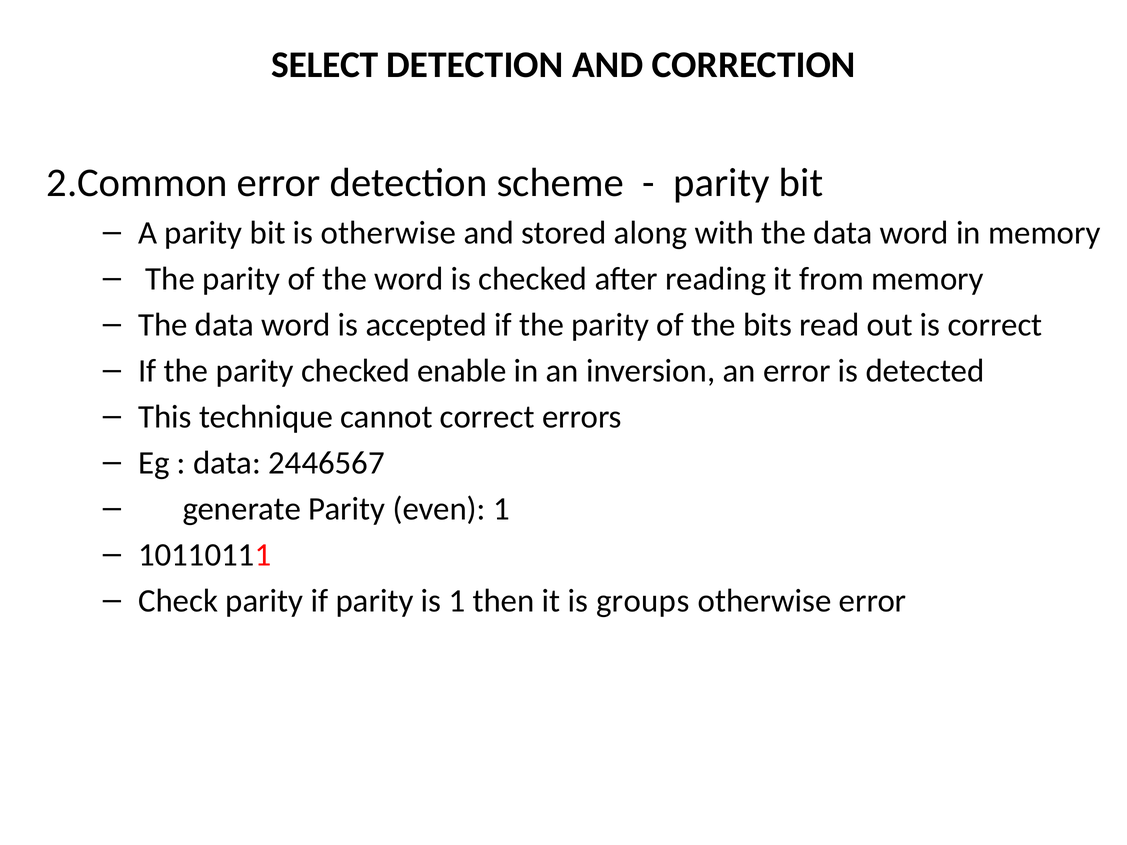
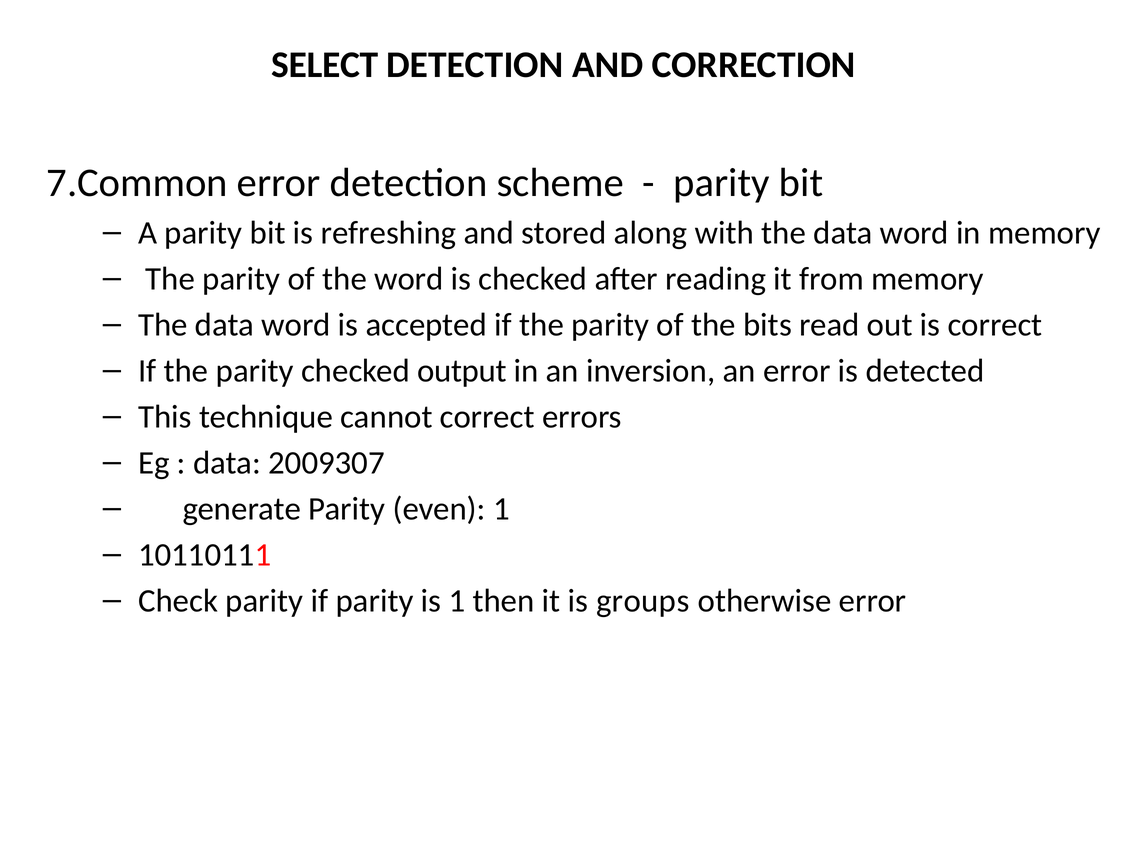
2.Common: 2.Common -> 7.Common
is otherwise: otherwise -> refreshing
enable: enable -> output
2446567: 2446567 -> 2009307
